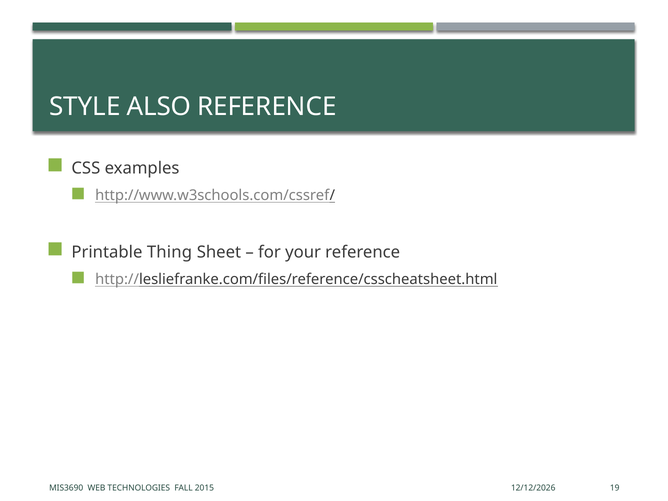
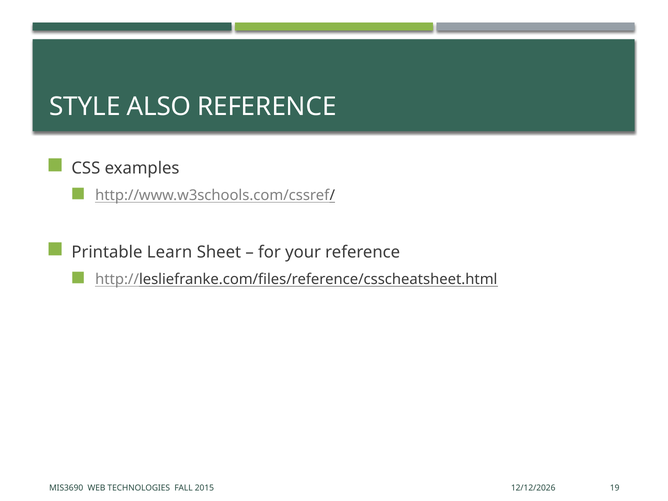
Thing: Thing -> Learn
